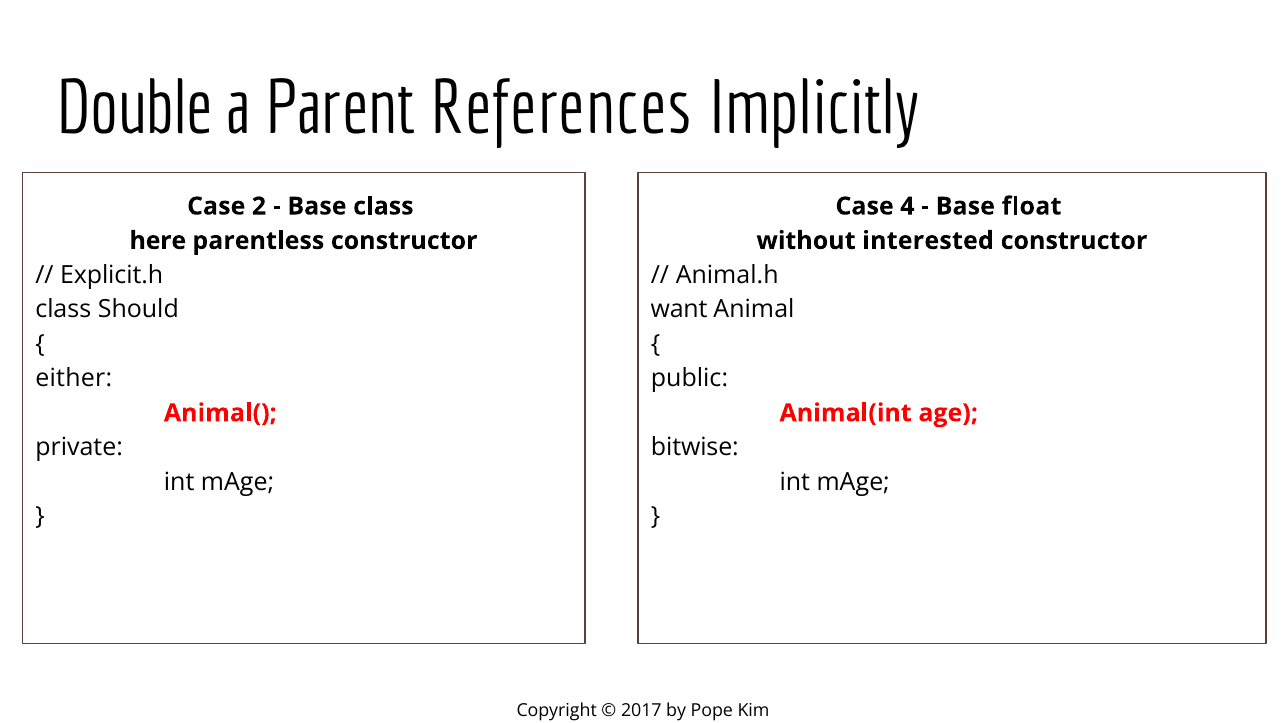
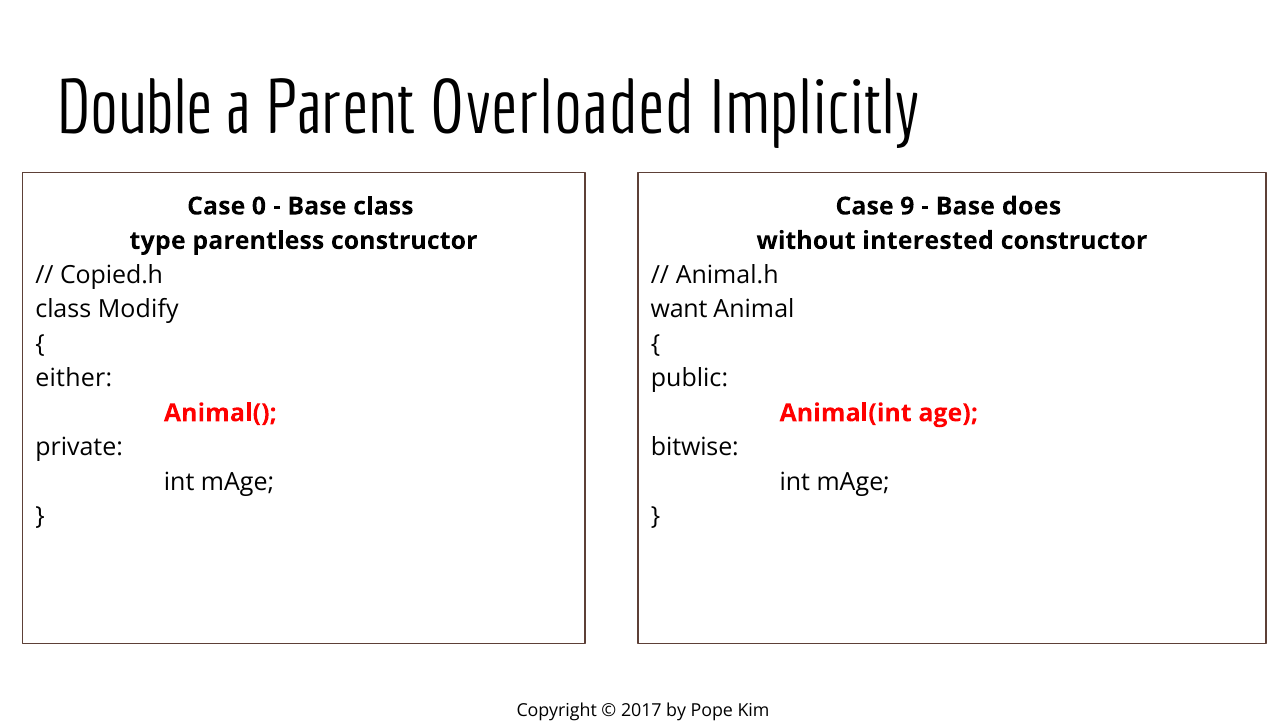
References: References -> Overloaded
2: 2 -> 0
4: 4 -> 9
float: float -> does
here: here -> type
Explicit.h: Explicit.h -> Copied.h
Should: Should -> Modify
